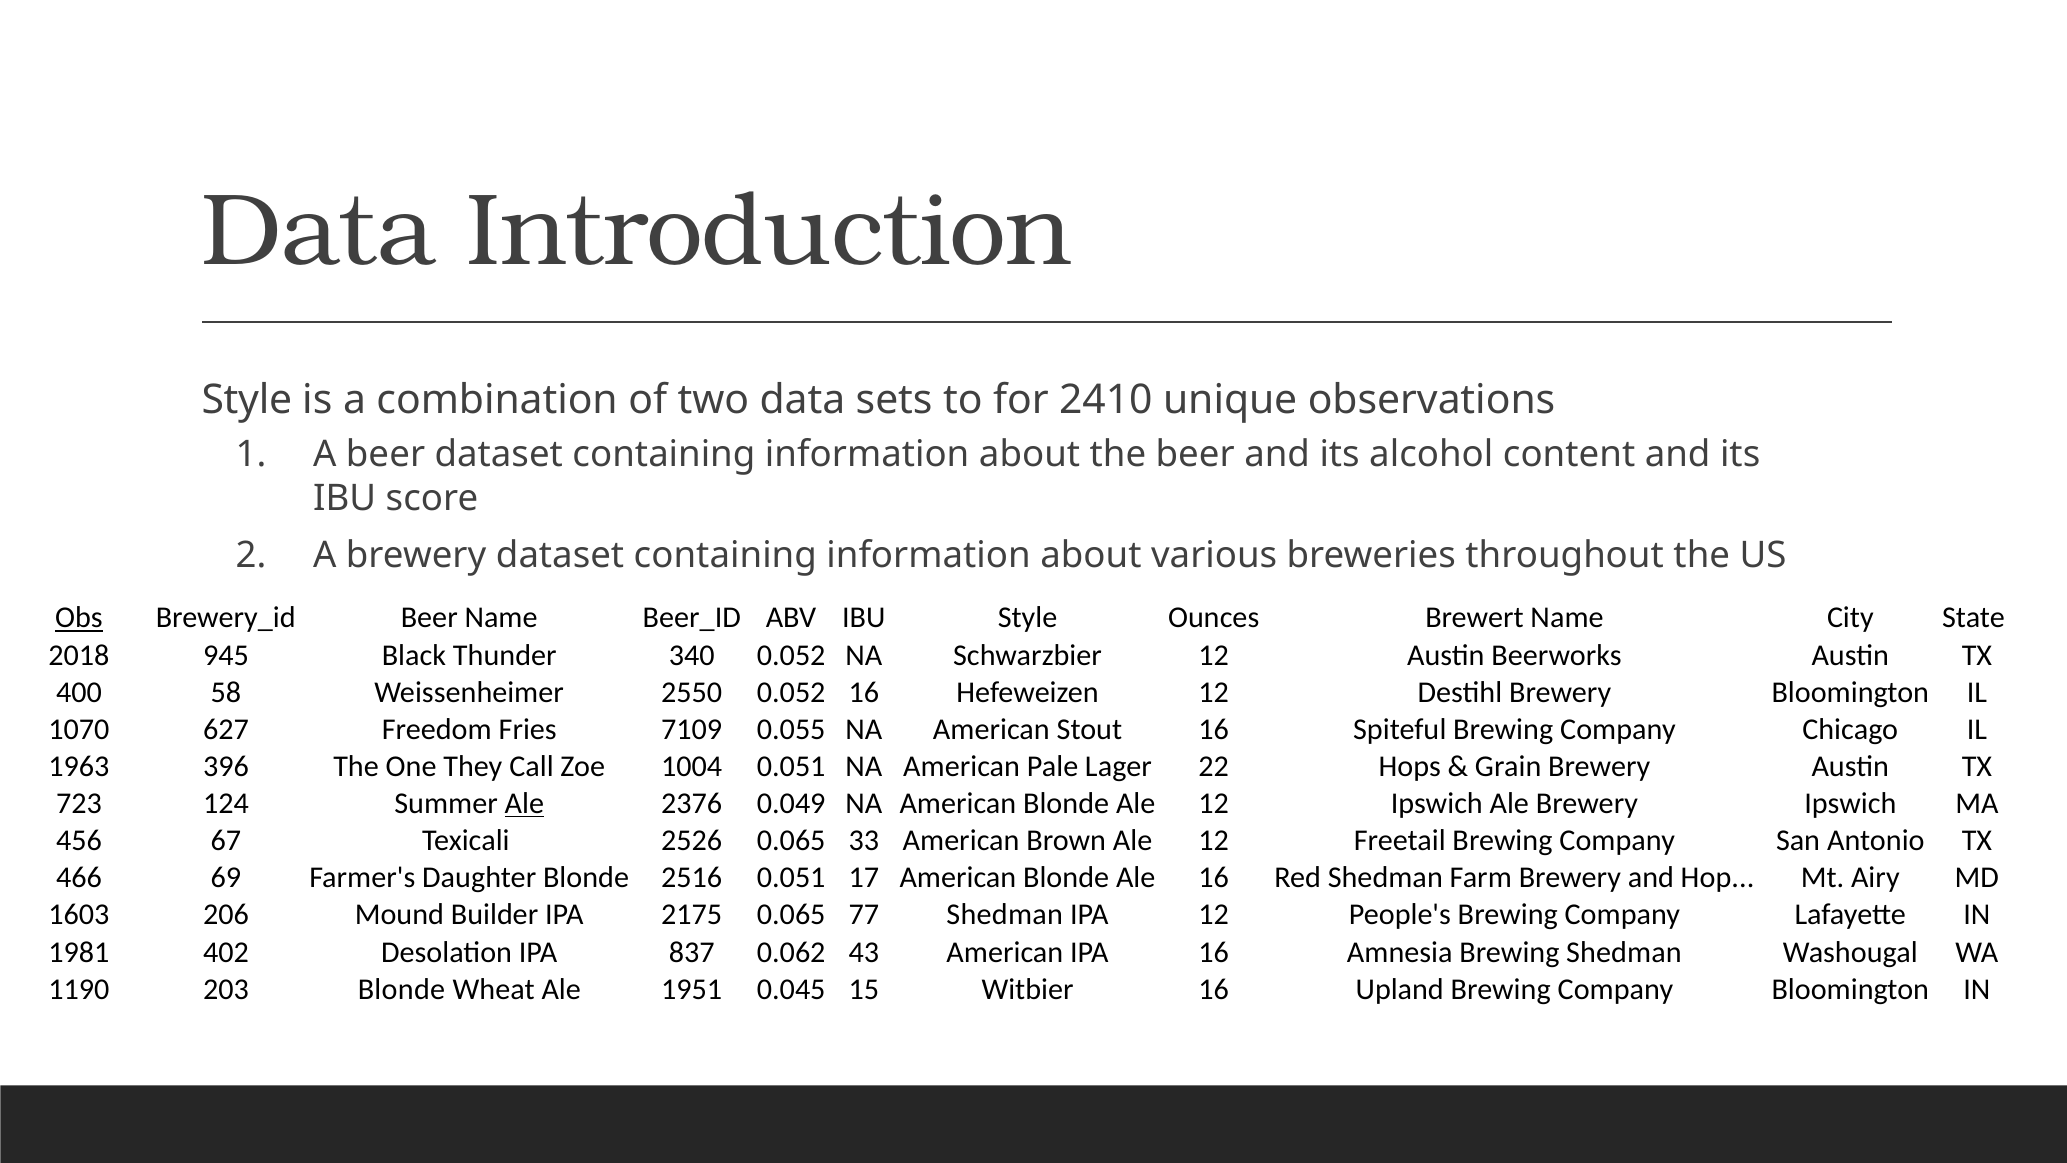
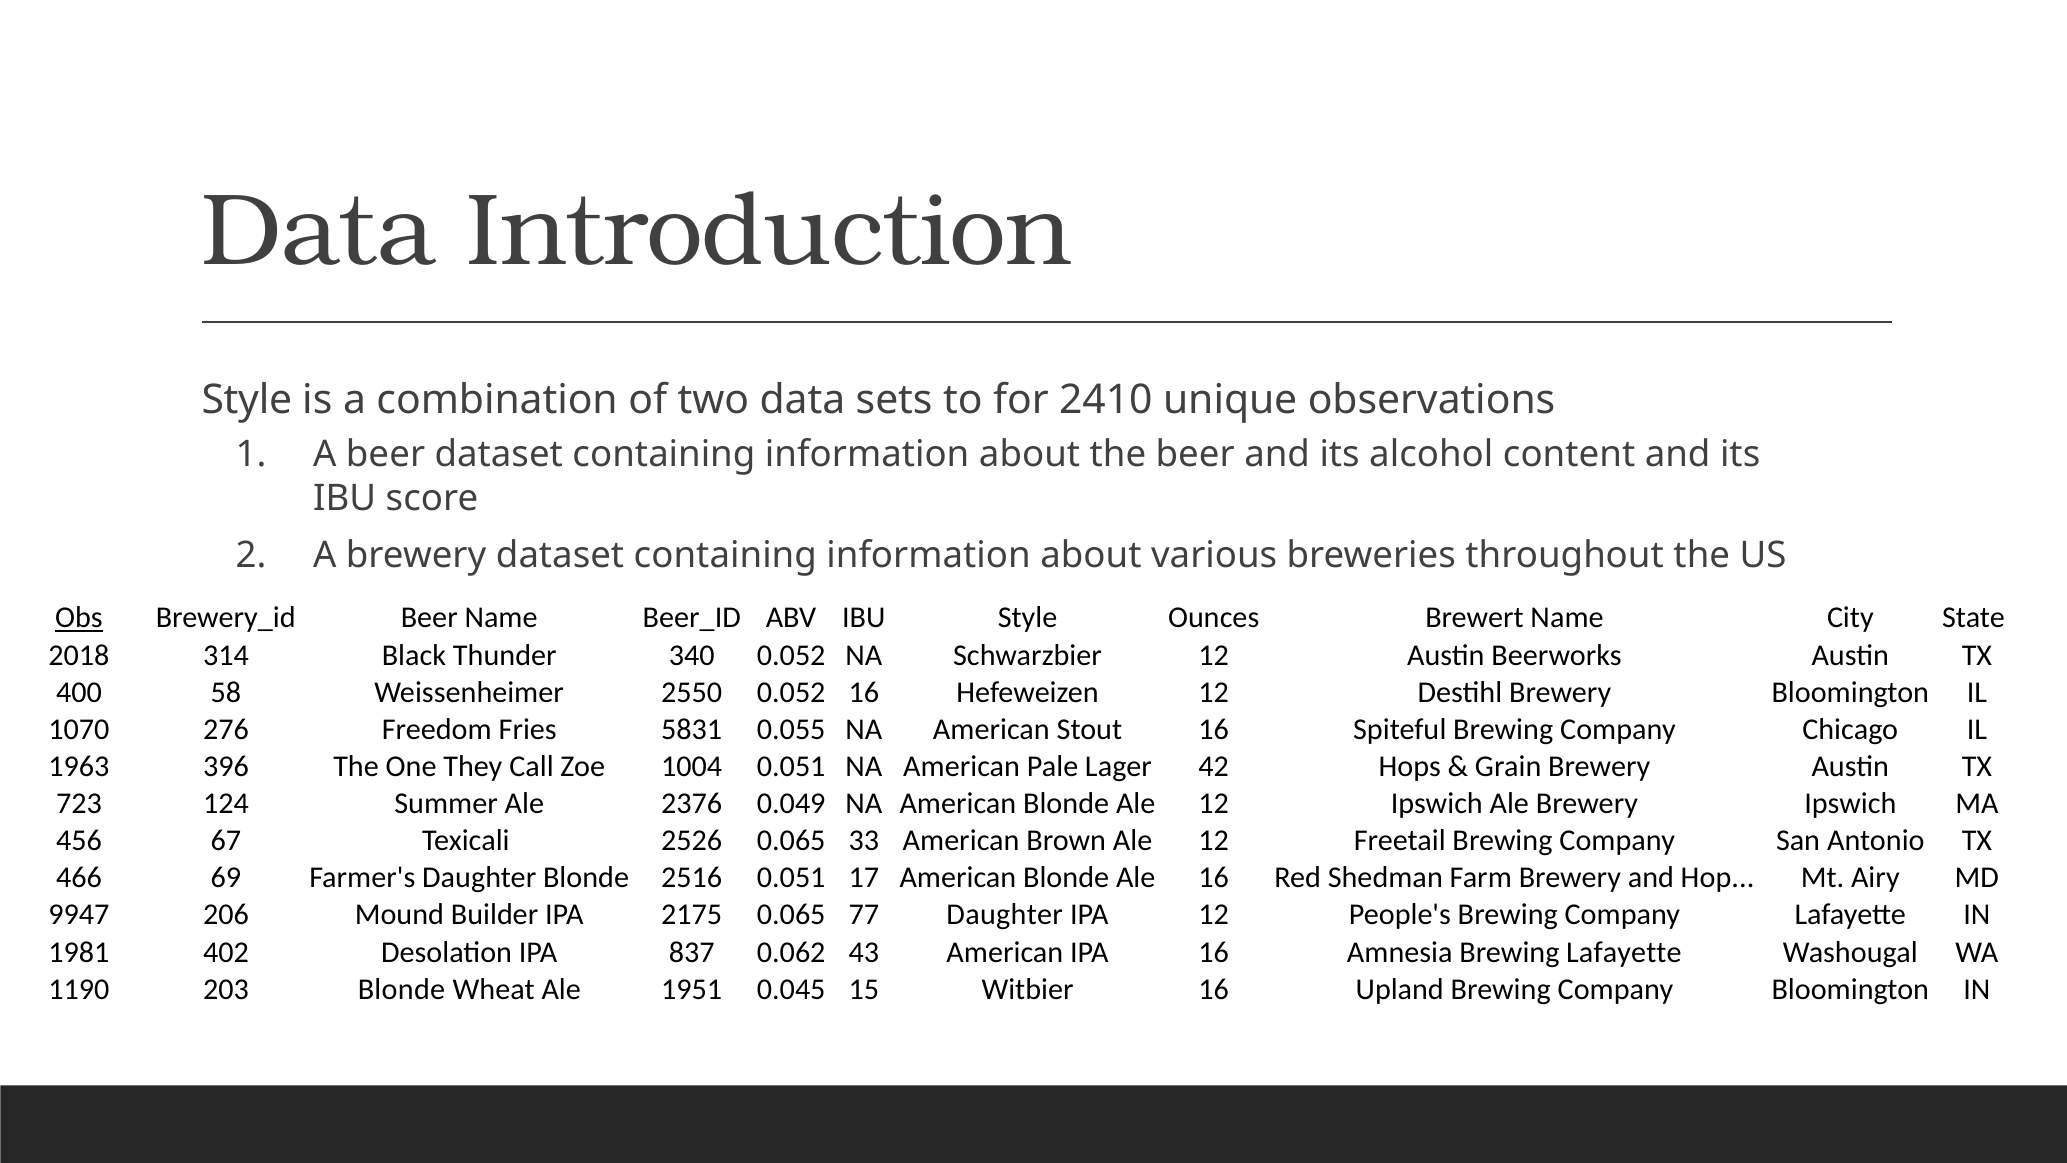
945: 945 -> 314
627: 627 -> 276
7109: 7109 -> 5831
22: 22 -> 42
Ale at (524, 803) underline: present -> none
1603: 1603 -> 9947
77 Shedman: Shedman -> Daughter
Brewing Shedman: Shedman -> Lafayette
